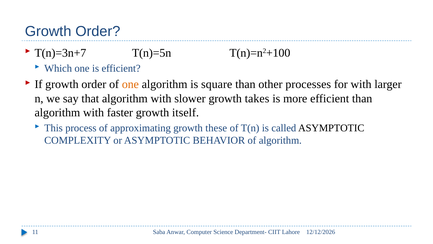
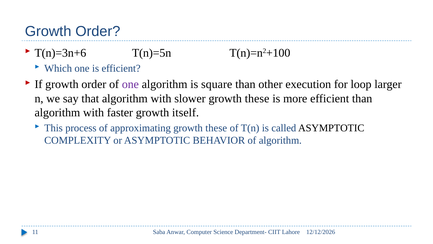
T(n)=3n+7: T(n)=3n+7 -> T(n)=3n+6
one at (130, 84) colour: orange -> purple
processes: processes -> execution
for with: with -> loop
slower growth takes: takes -> these
